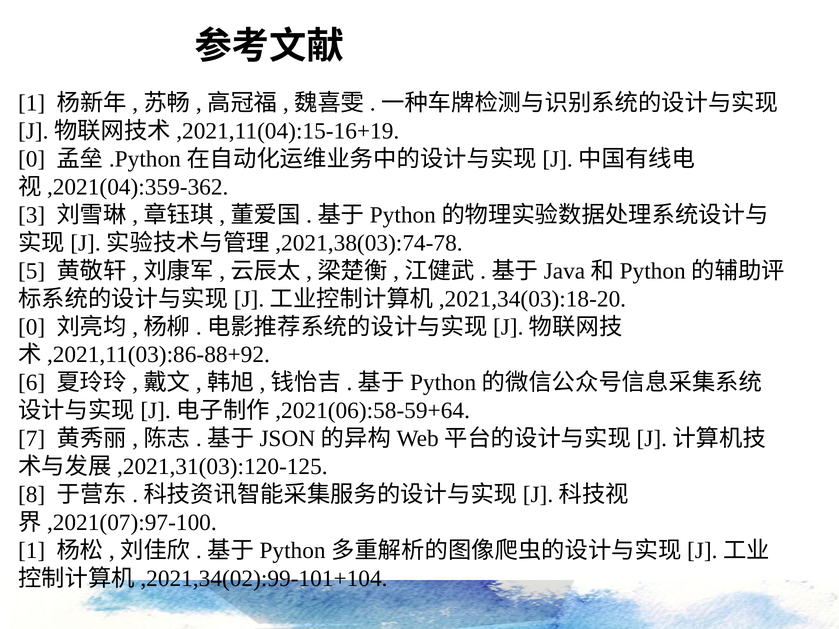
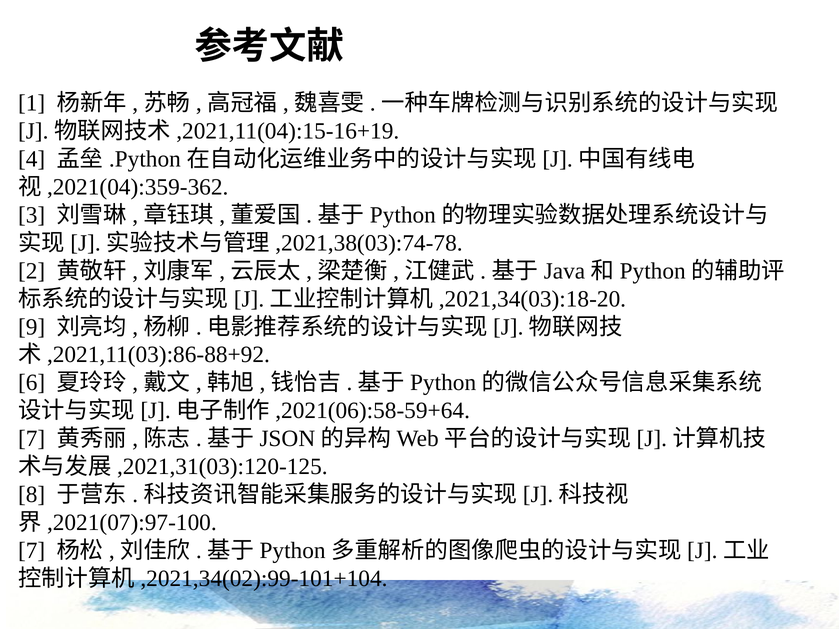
0 at (32, 159): 0 -> 4
5: 5 -> 2
0 at (32, 327): 0 -> 9
1 at (32, 551): 1 -> 7
